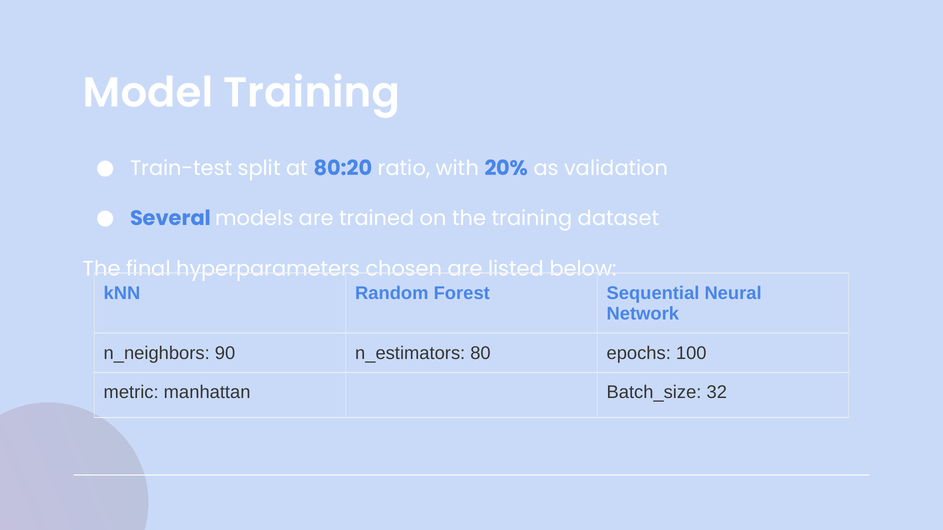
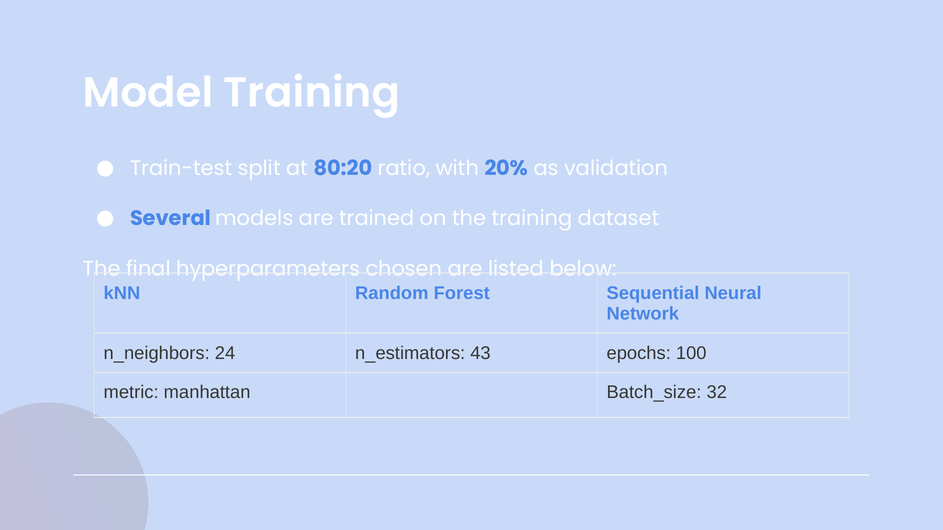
90: 90 -> 24
80: 80 -> 43
